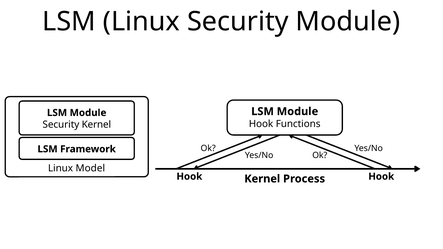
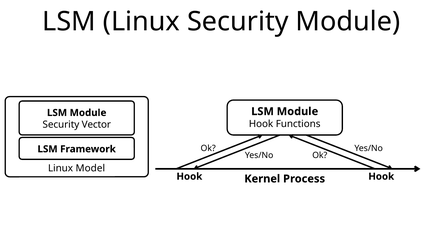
Security Kernel: Kernel -> Vector
